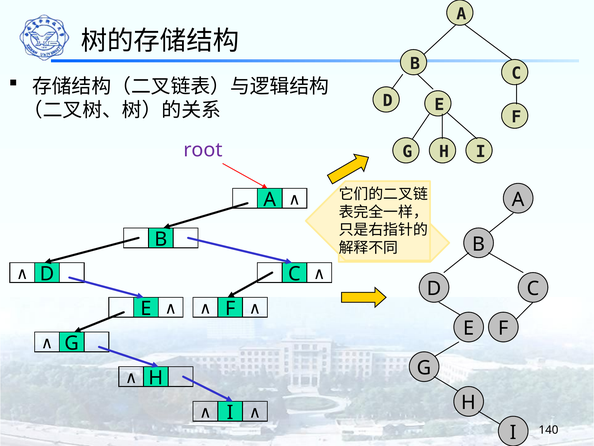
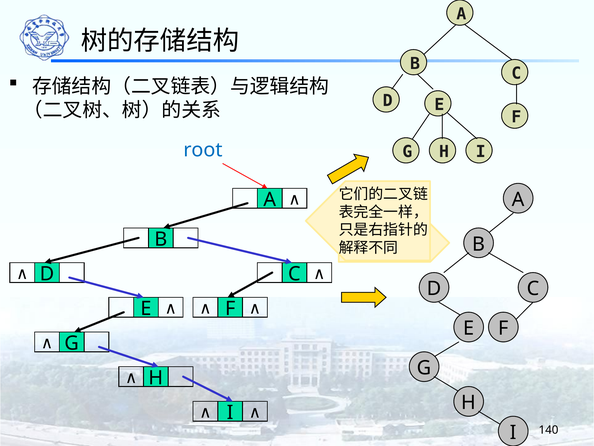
root colour: purple -> blue
